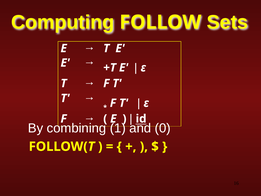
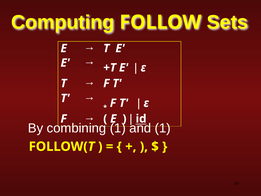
0 at (163, 128): 0 -> 1
